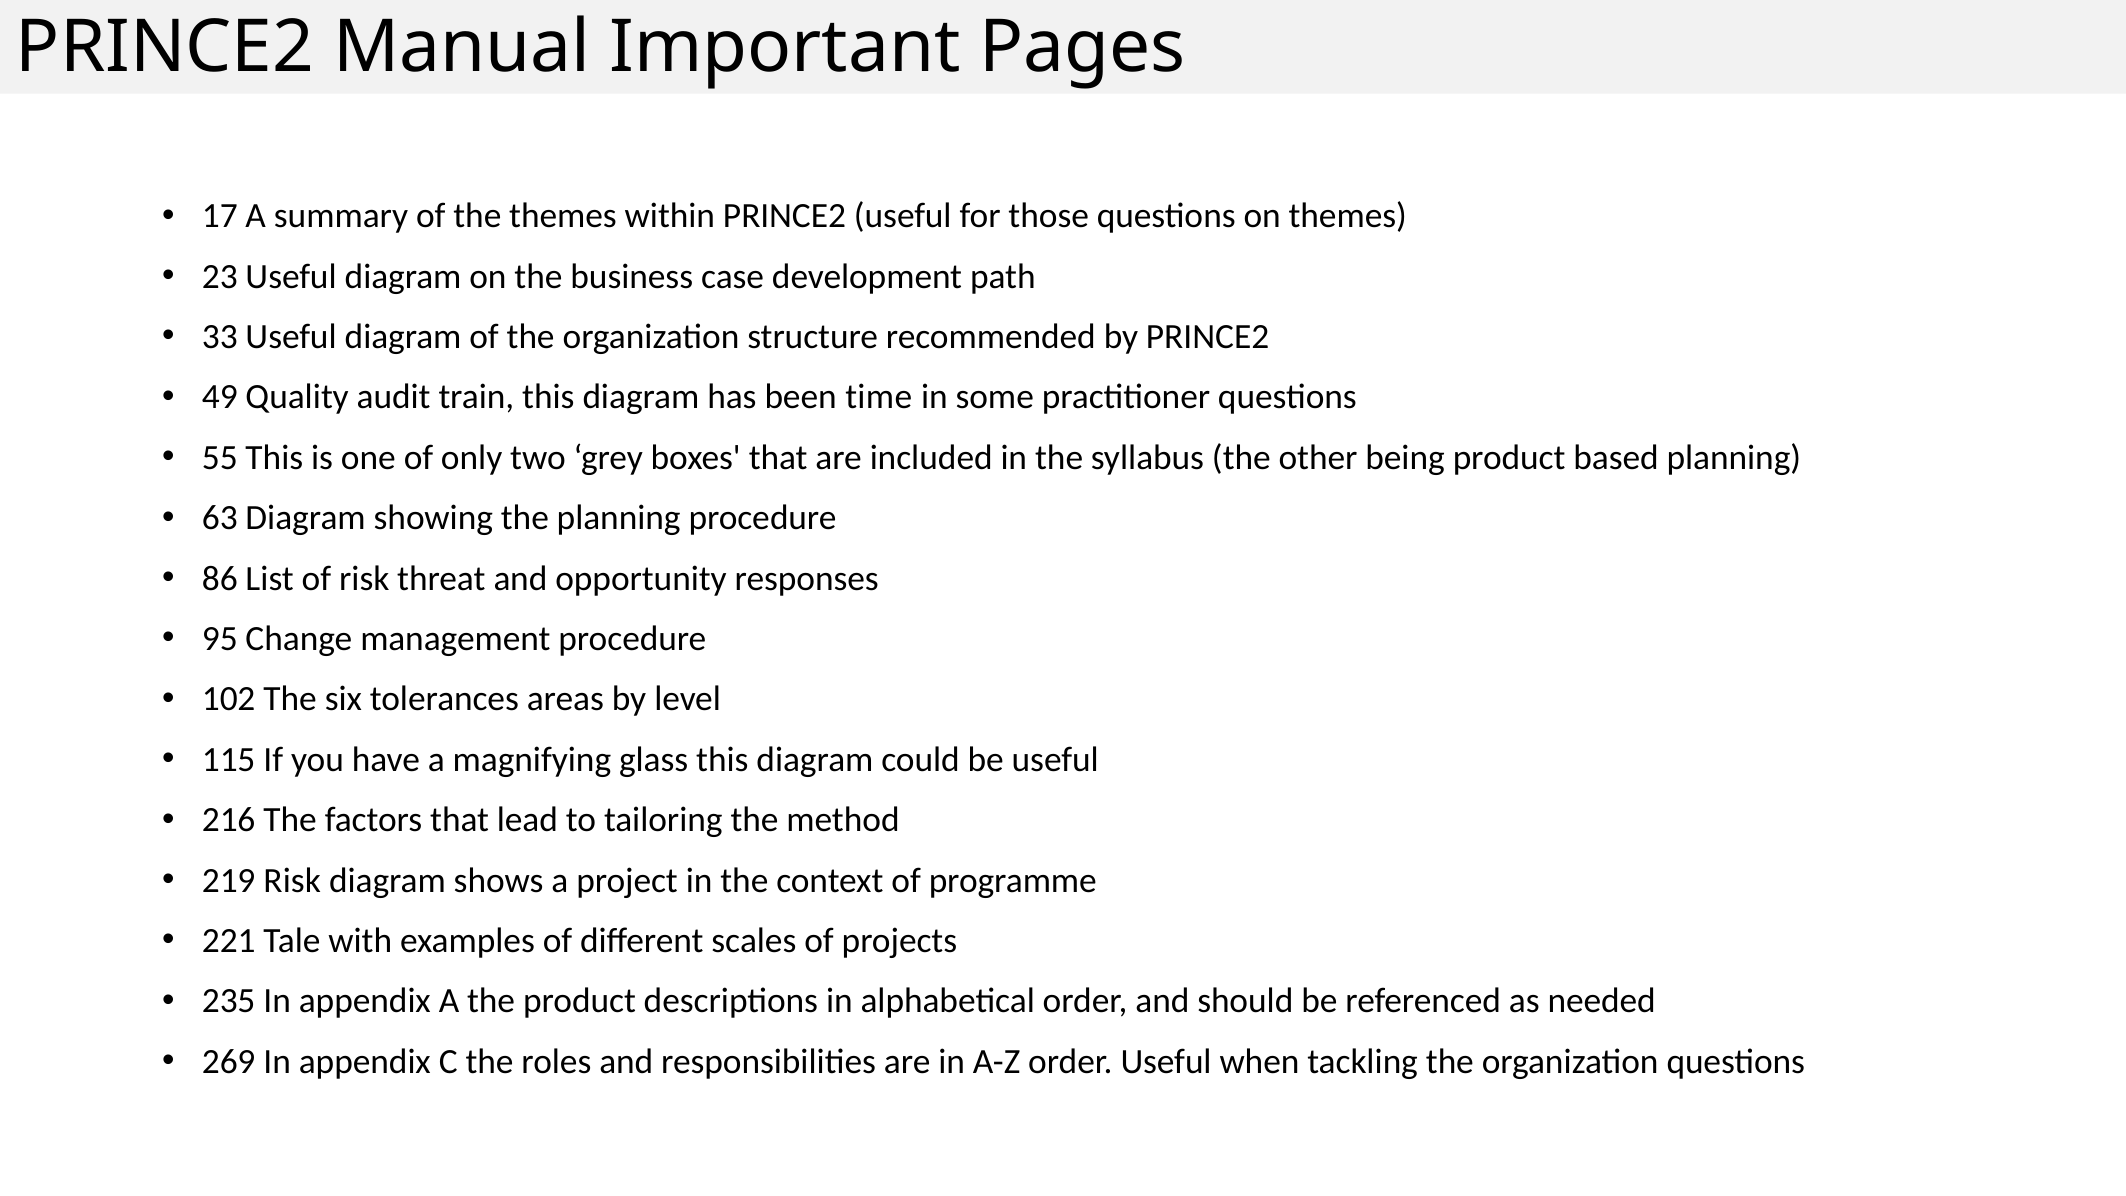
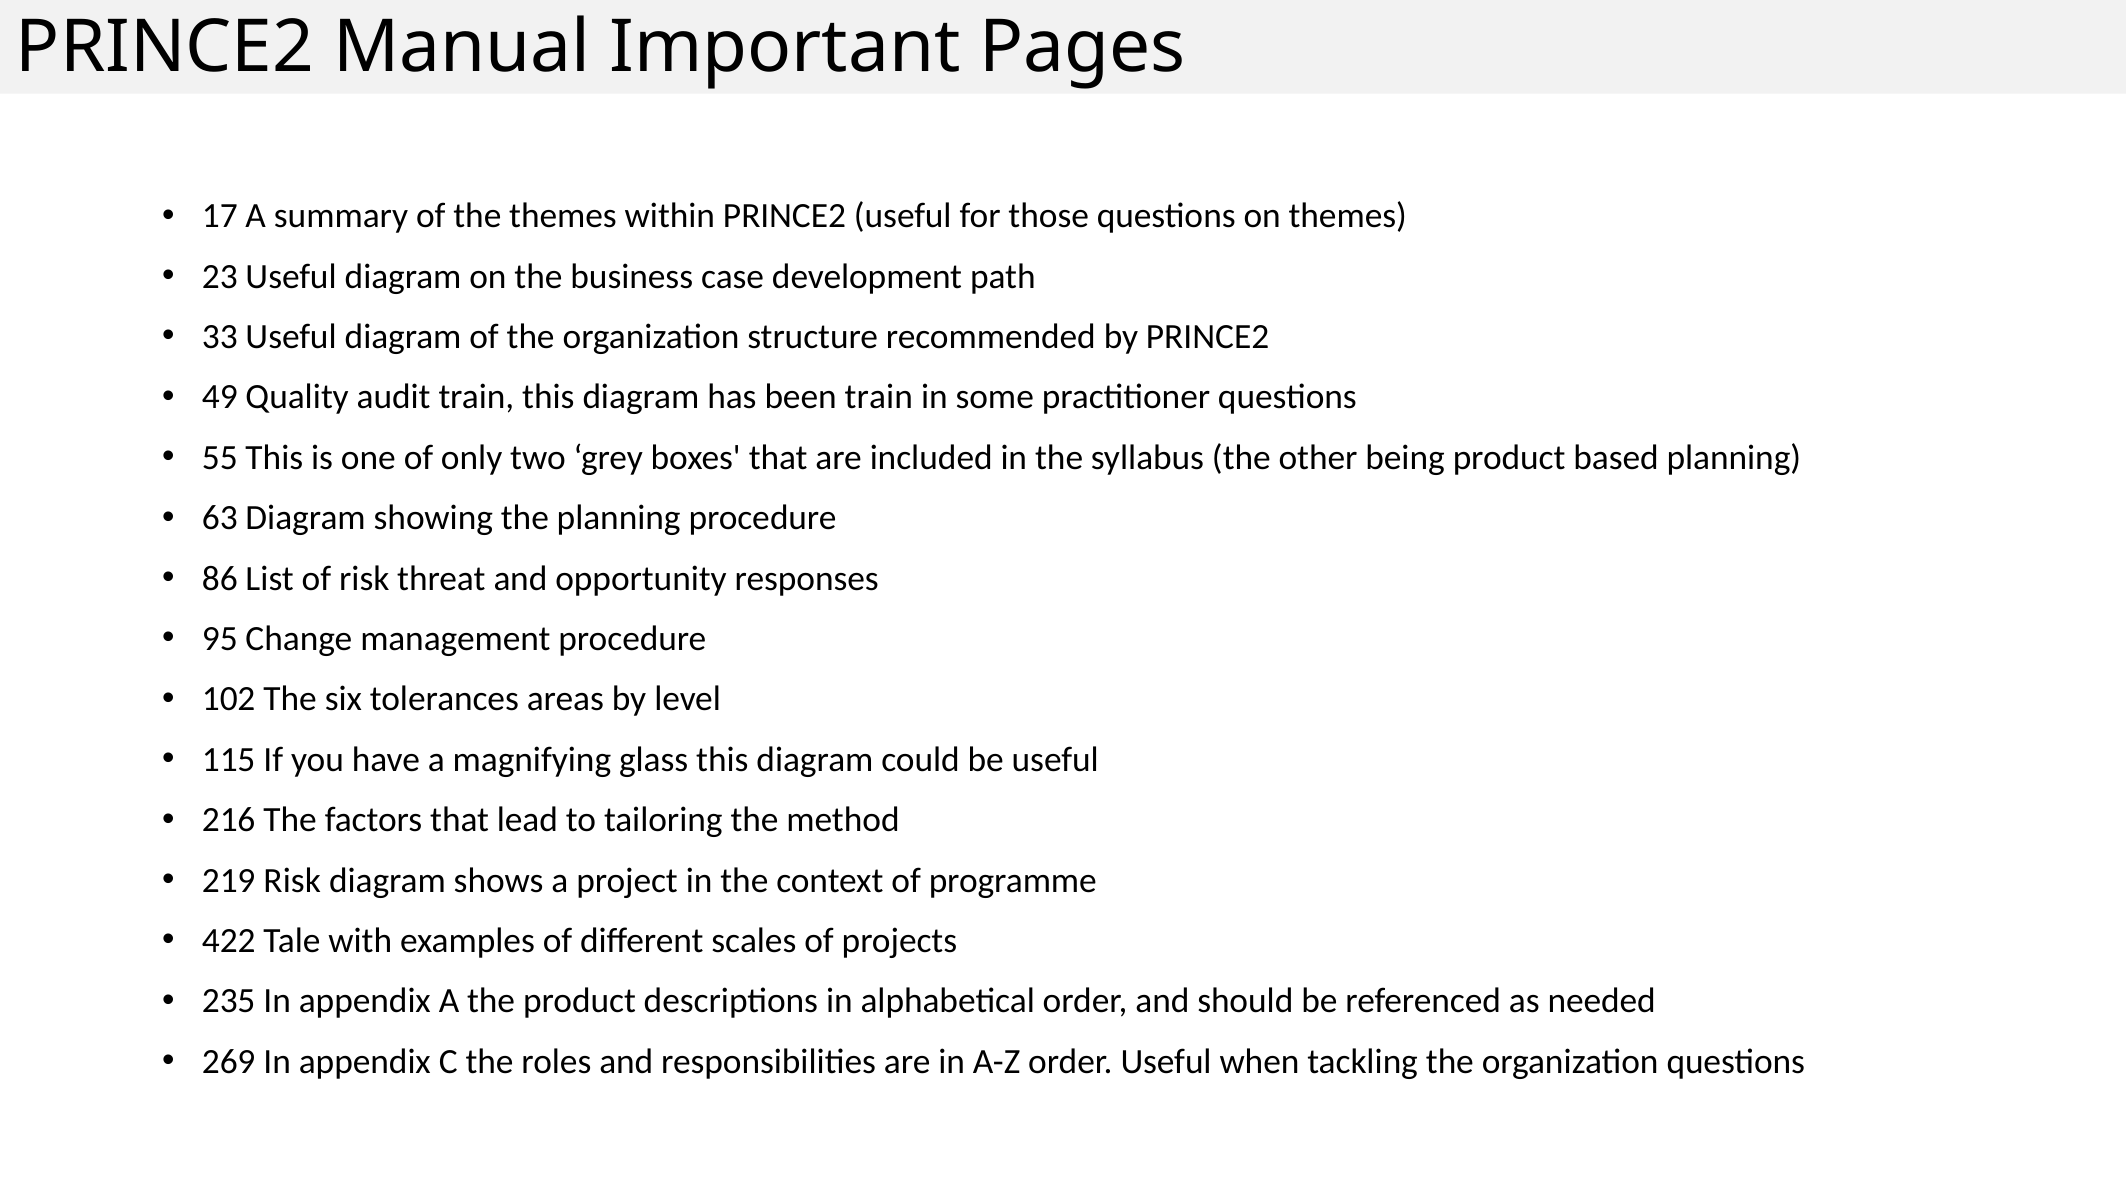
been time: time -> train
221: 221 -> 422
